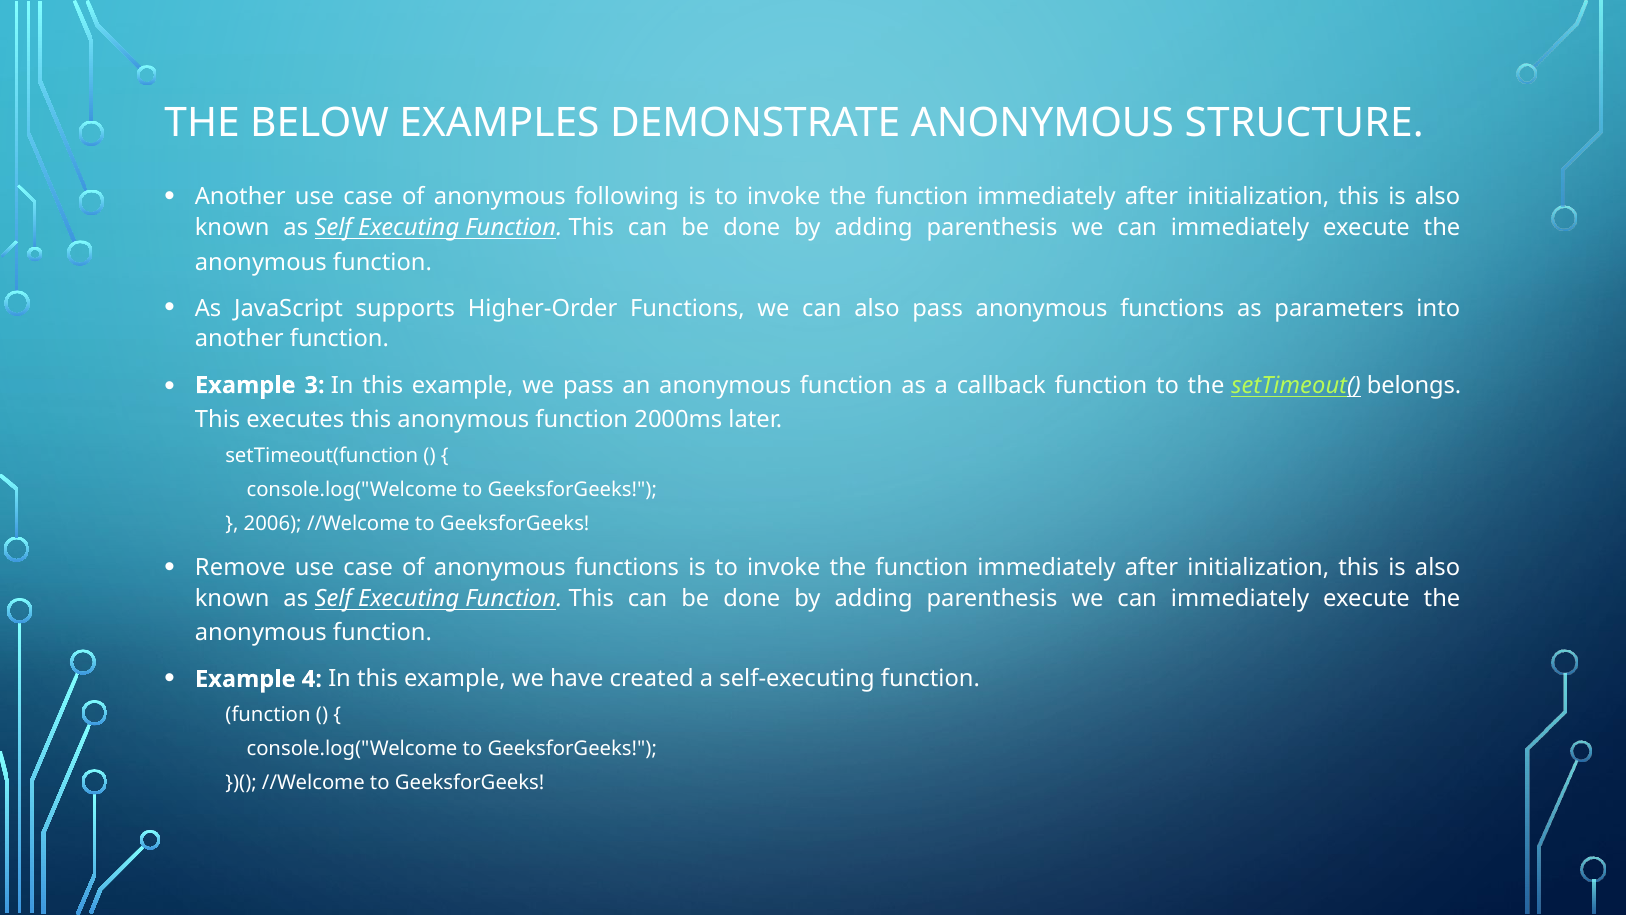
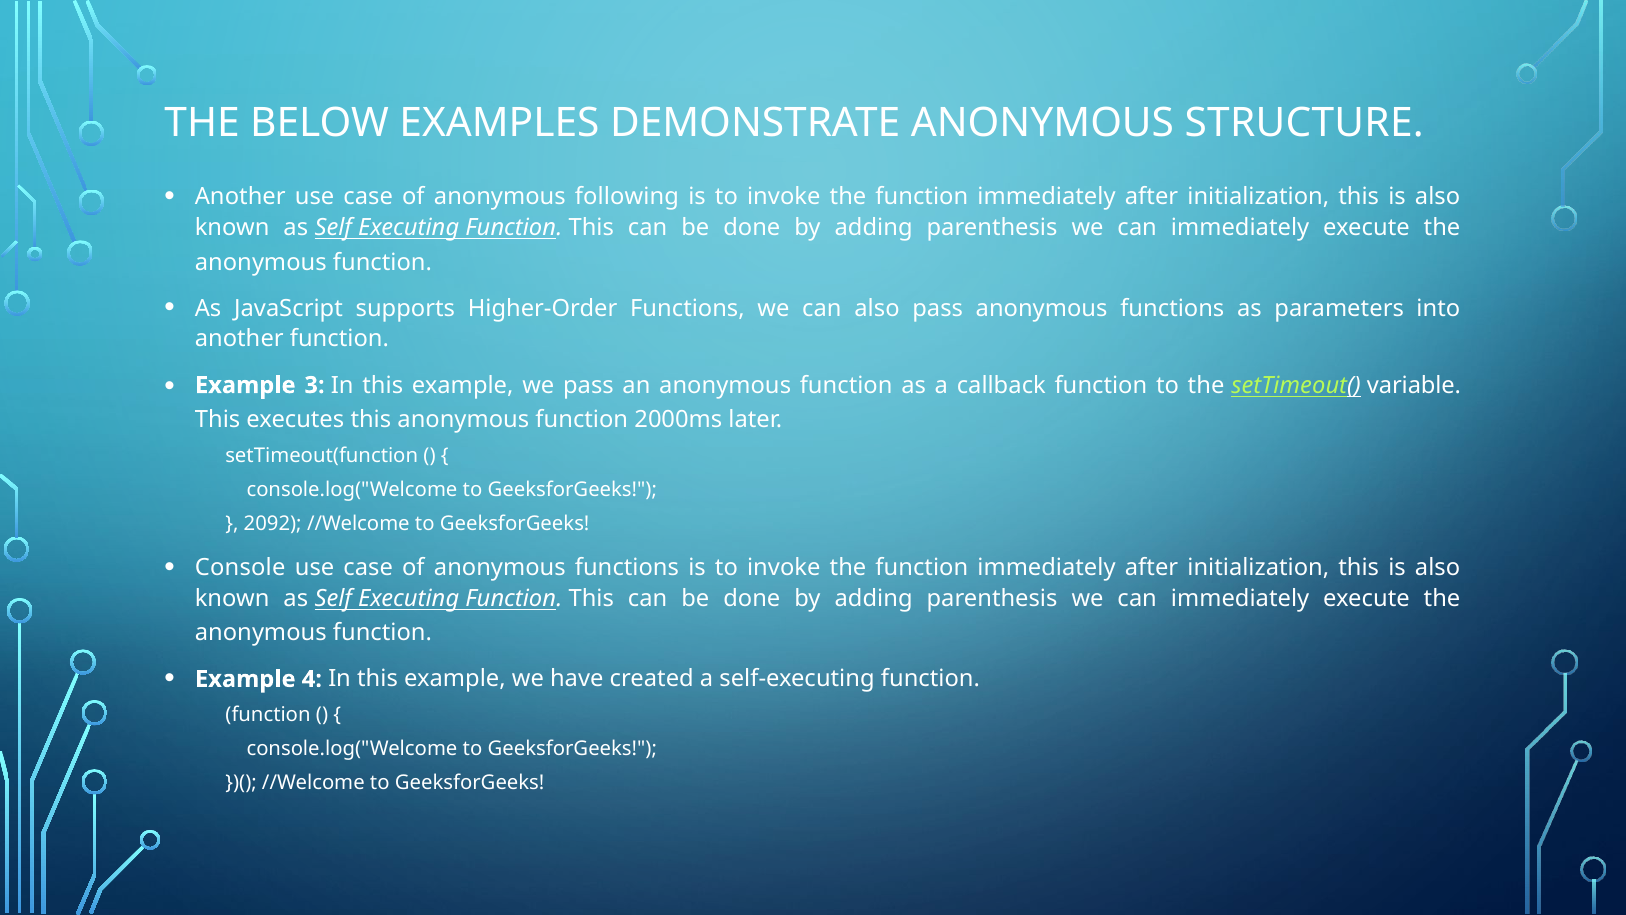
belongs: belongs -> variable
2006: 2006 -> 2092
Remove: Remove -> Console
